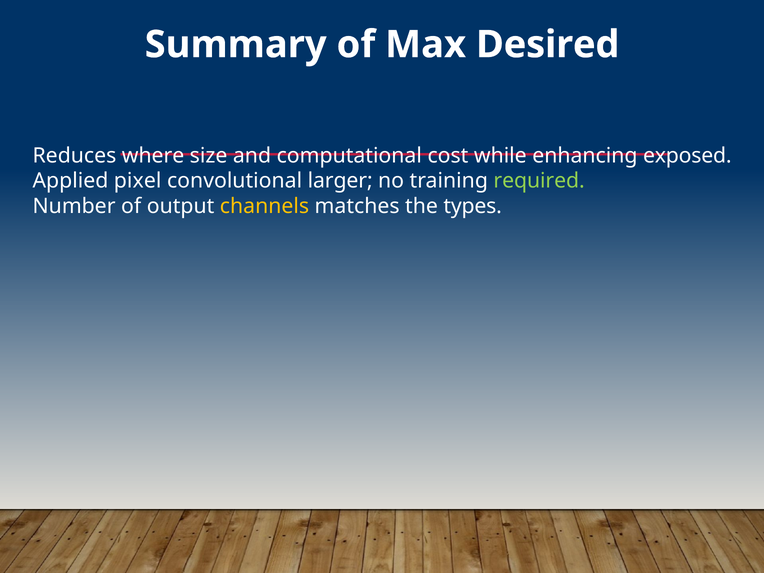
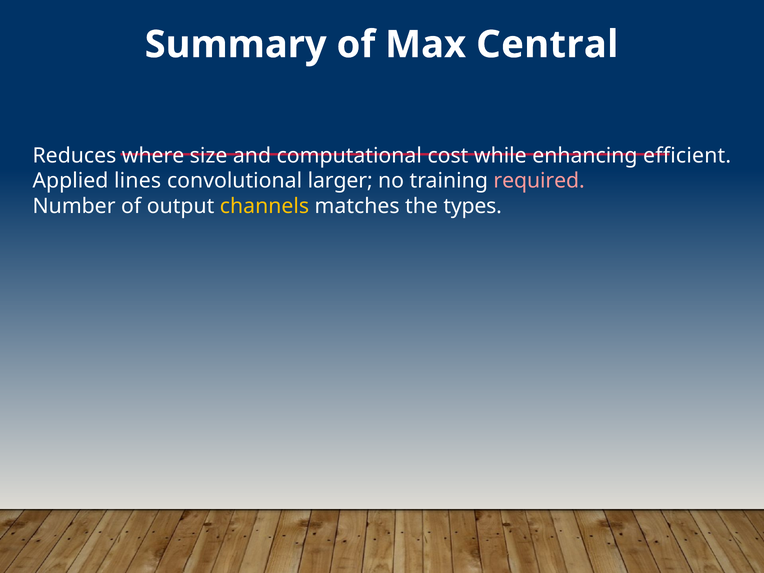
Desired: Desired -> Central
exposed: exposed -> efficient
pixel: pixel -> lines
required colour: light green -> pink
